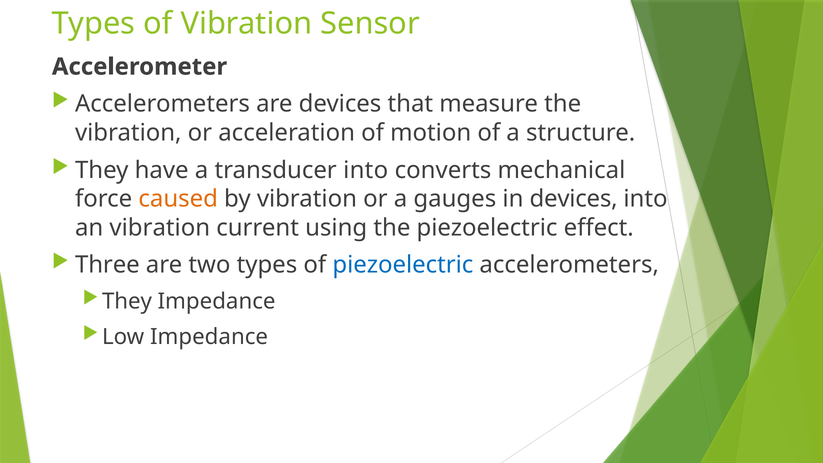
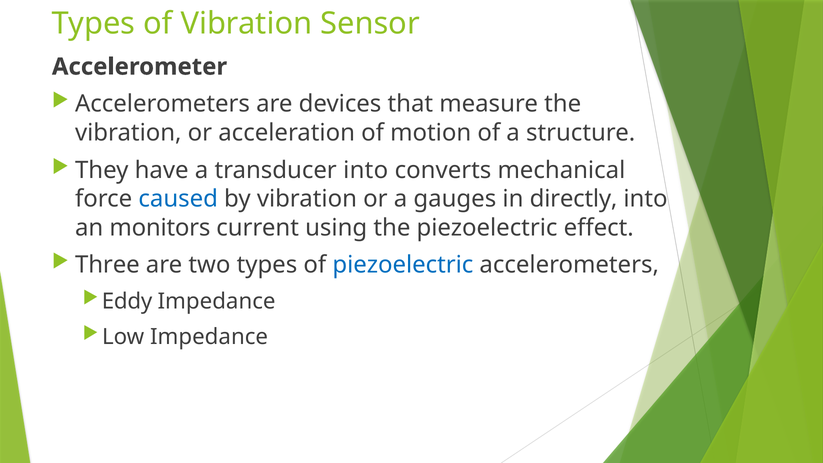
caused colour: orange -> blue
in devices: devices -> directly
an vibration: vibration -> monitors
They at (127, 301): They -> Eddy
